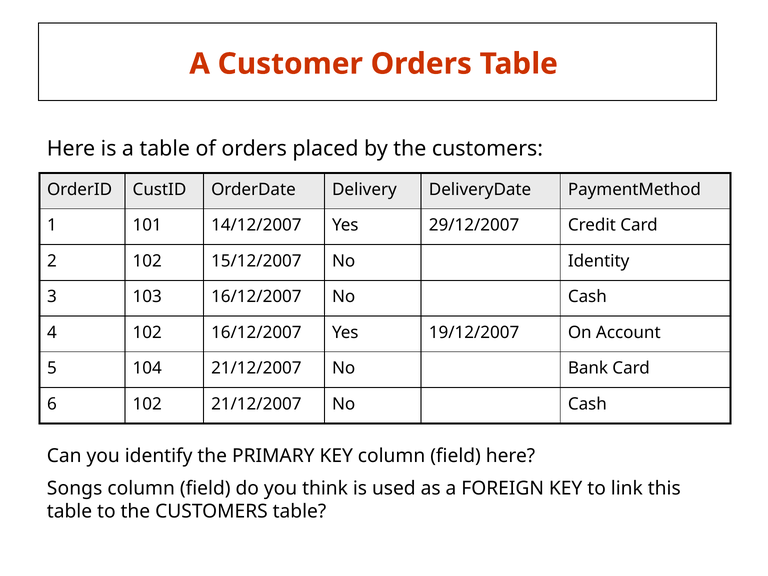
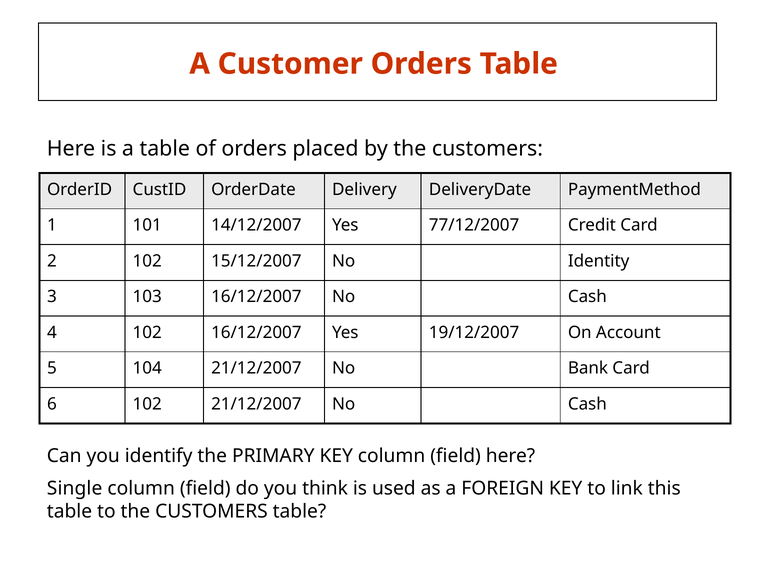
29/12/2007: 29/12/2007 -> 77/12/2007
Songs: Songs -> Single
